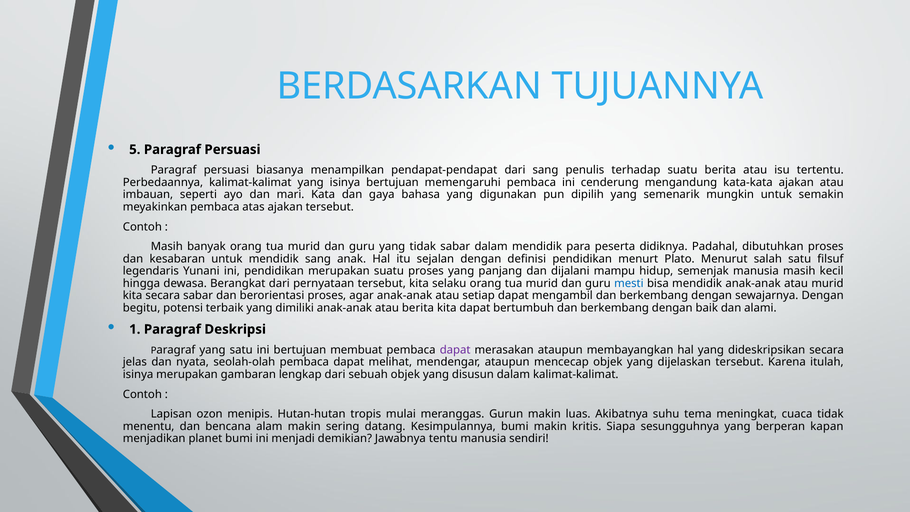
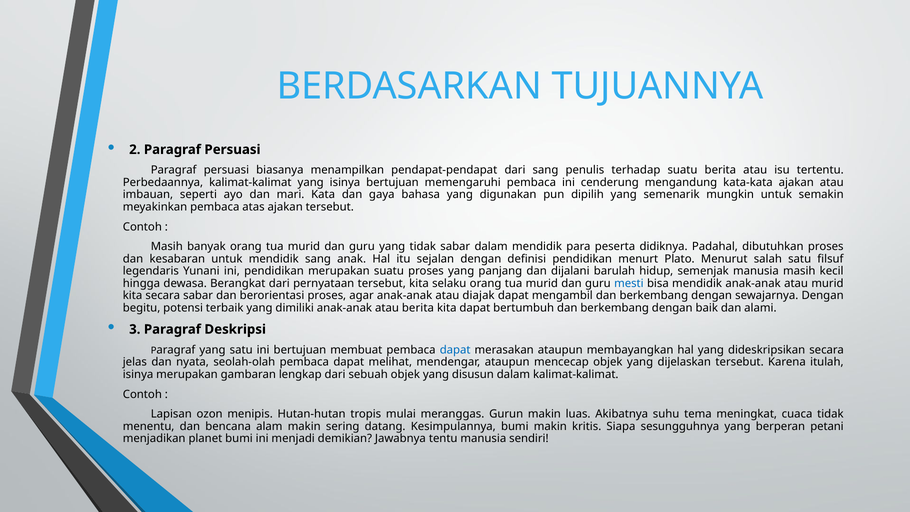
5: 5 -> 2
mampu: mampu -> barulah
setiap: setiap -> diajak
1: 1 -> 3
dapat at (455, 350) colour: purple -> blue
kapan: kapan -> petani
